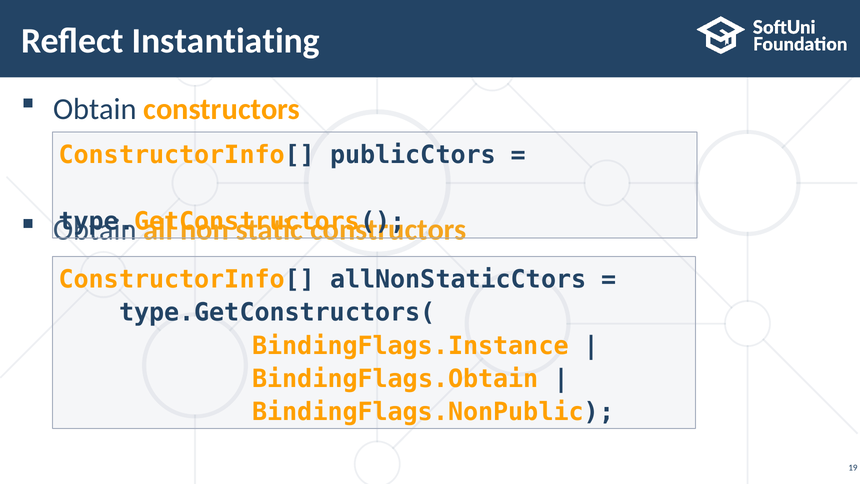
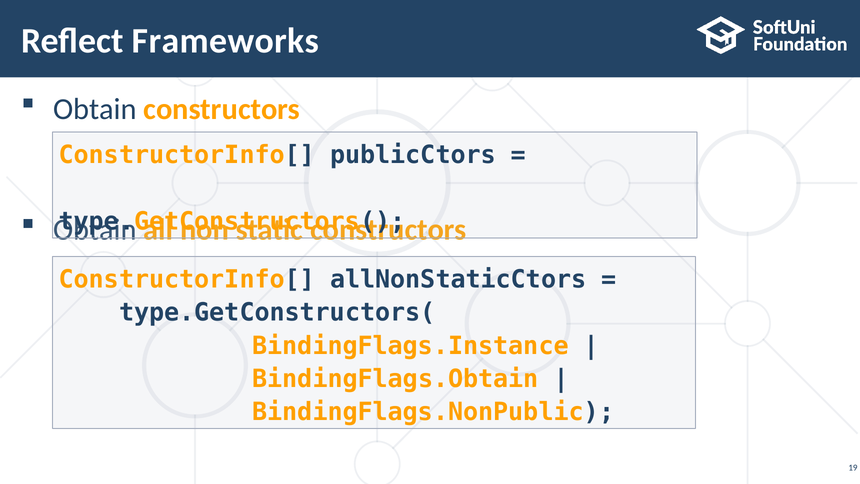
Instantiating: Instantiating -> Frameworks
